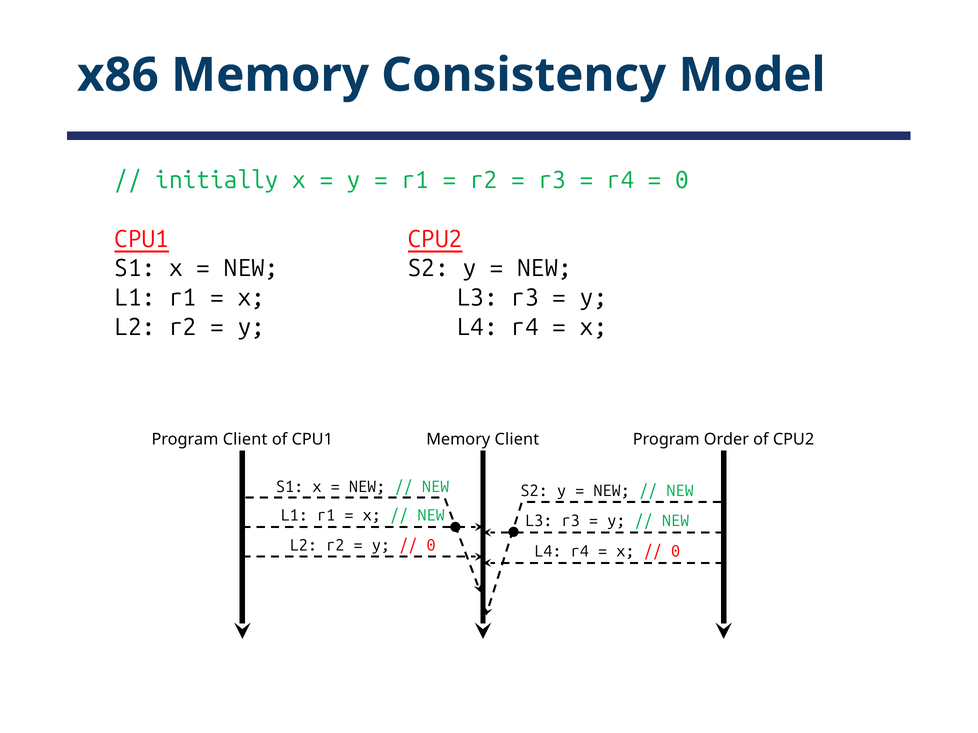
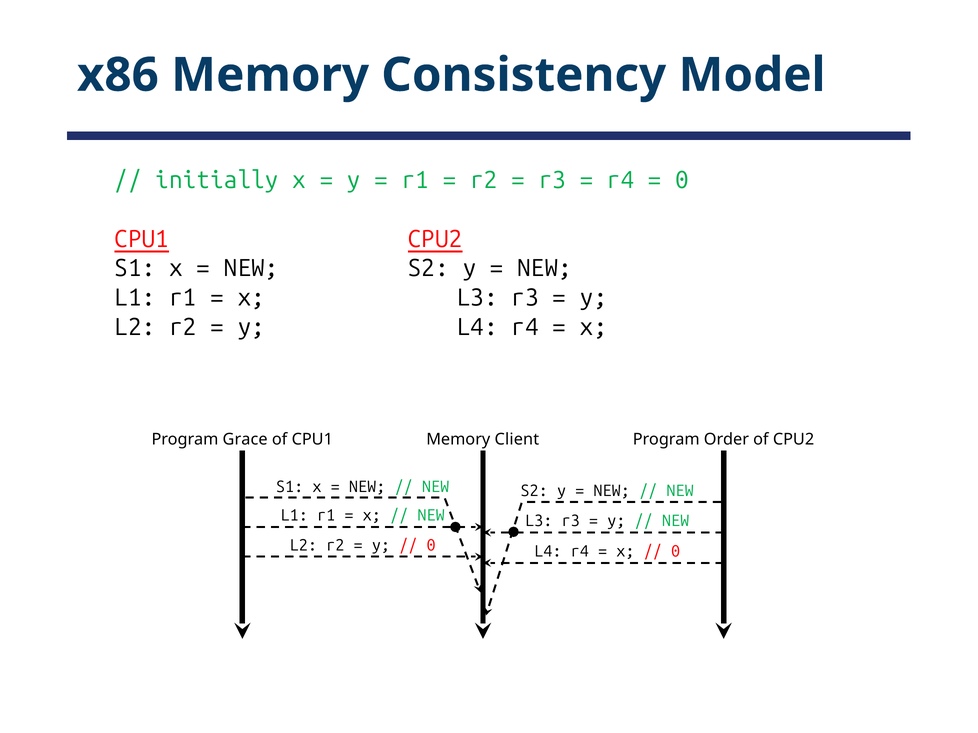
Program Client: Client -> Grace
